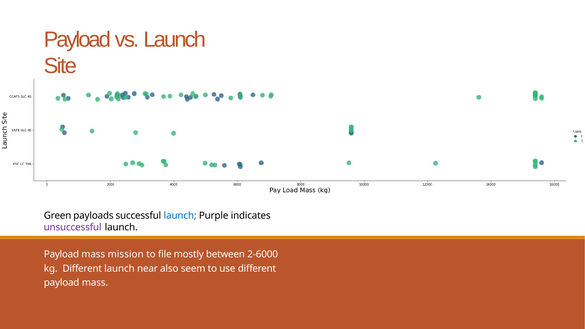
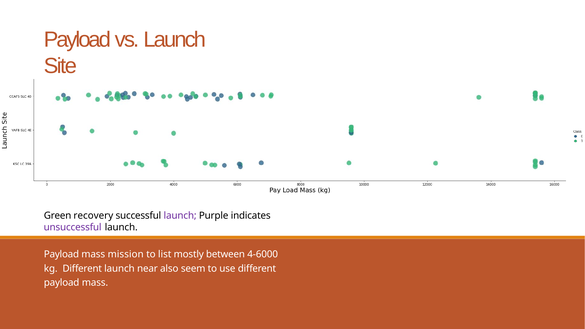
payloads: payloads -> recovery
launch at (180, 216) colour: blue -> purple
file: file -> list
2-6000: 2-6000 -> 4-6000
